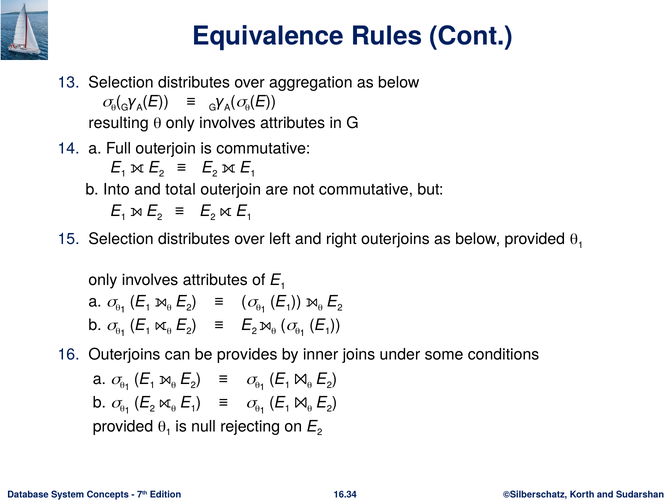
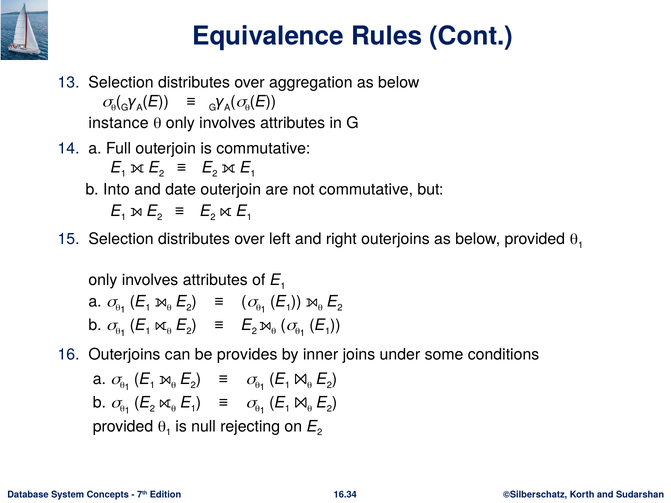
resulting: resulting -> instance
total: total -> date
